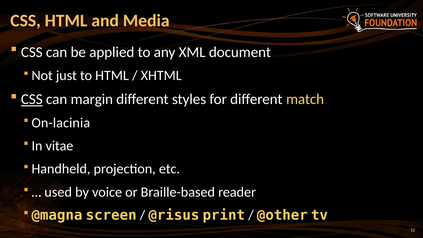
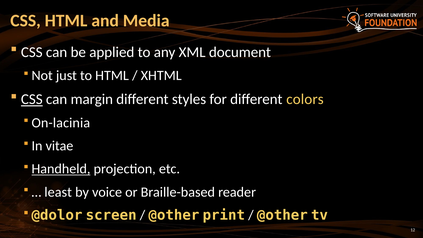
match: match -> colors
Handheld underline: none -> present
used: used -> least
@magna: @magna -> @dolor
@risus at (174, 215): @risus -> @other
